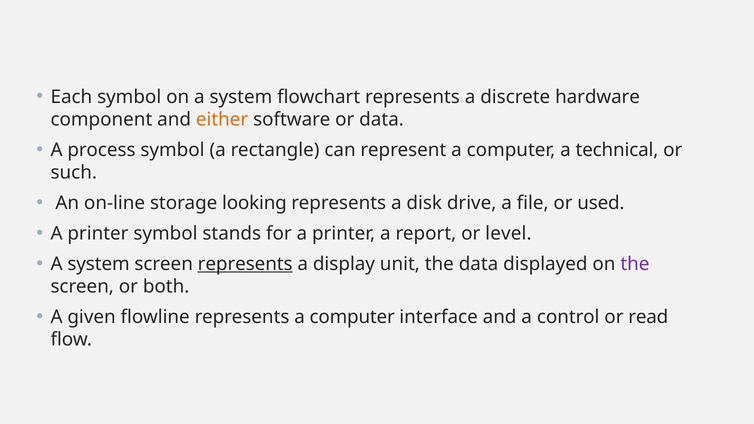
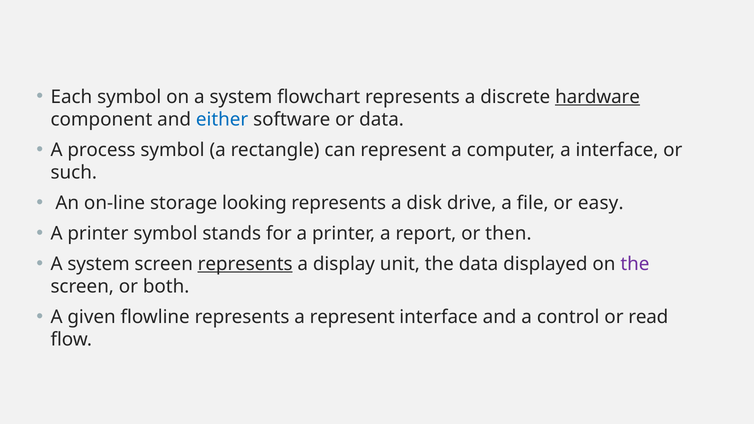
hardware underline: none -> present
either colour: orange -> blue
a technical: technical -> interface
used: used -> easy
level: level -> then
represents a computer: computer -> represent
